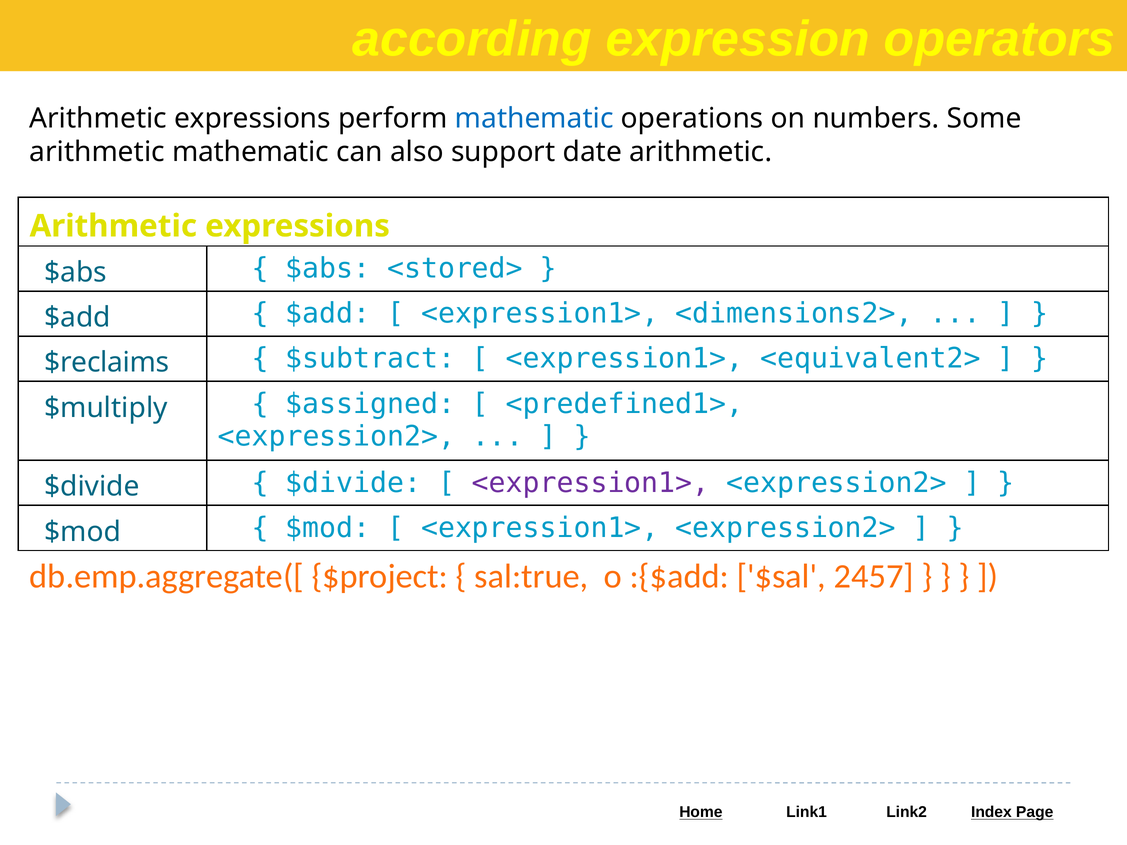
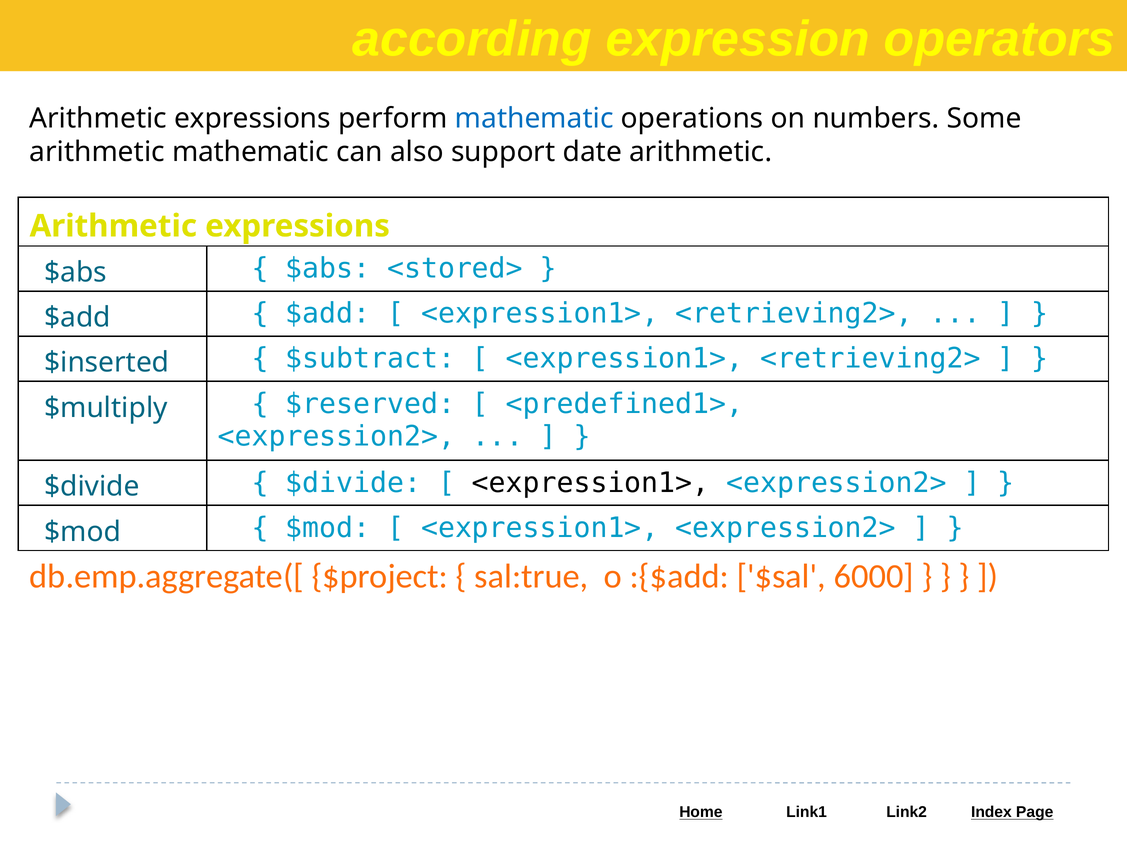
<dimensions2> at (794, 314): <dimensions2> -> <retrieving2>
$reclaims: $reclaims -> $inserted
<equivalent2> at (870, 359): <equivalent2> -> <retrieving2>
$assigned: $assigned -> $reserved
<expression1> at (591, 483) colour: purple -> black
2457: 2457 -> 6000
